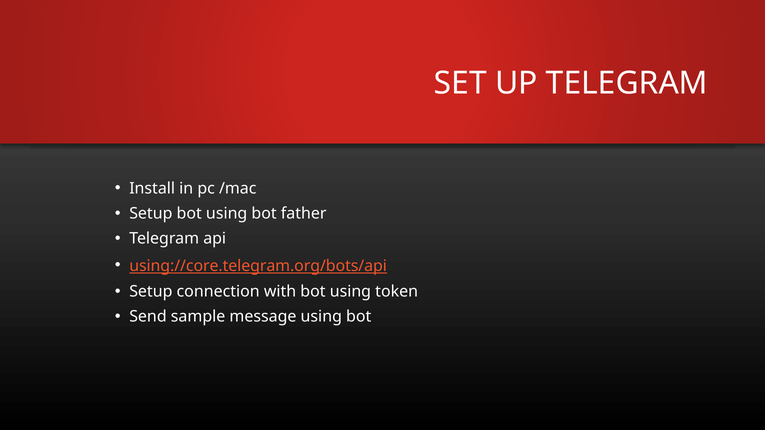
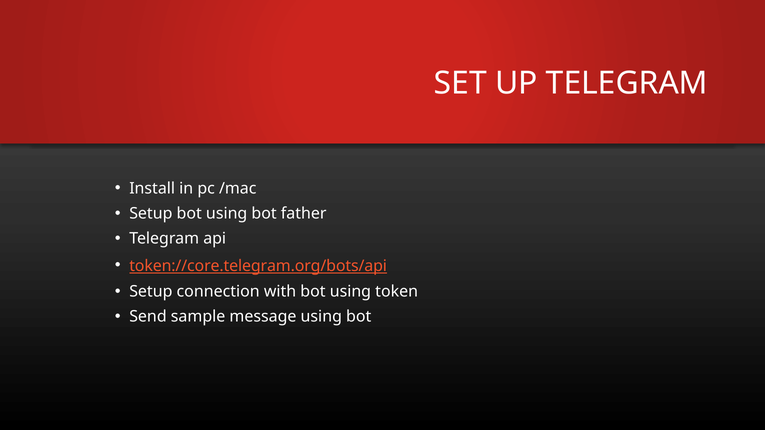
using://core.telegram.org/bots/api: using://core.telegram.org/bots/api -> token://core.telegram.org/bots/api
